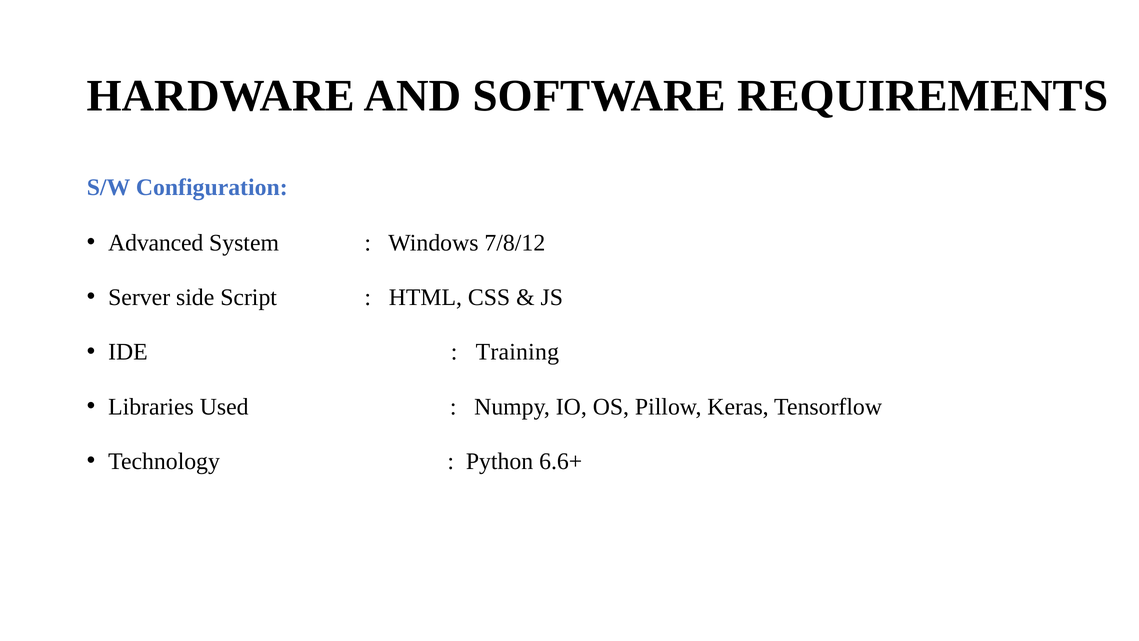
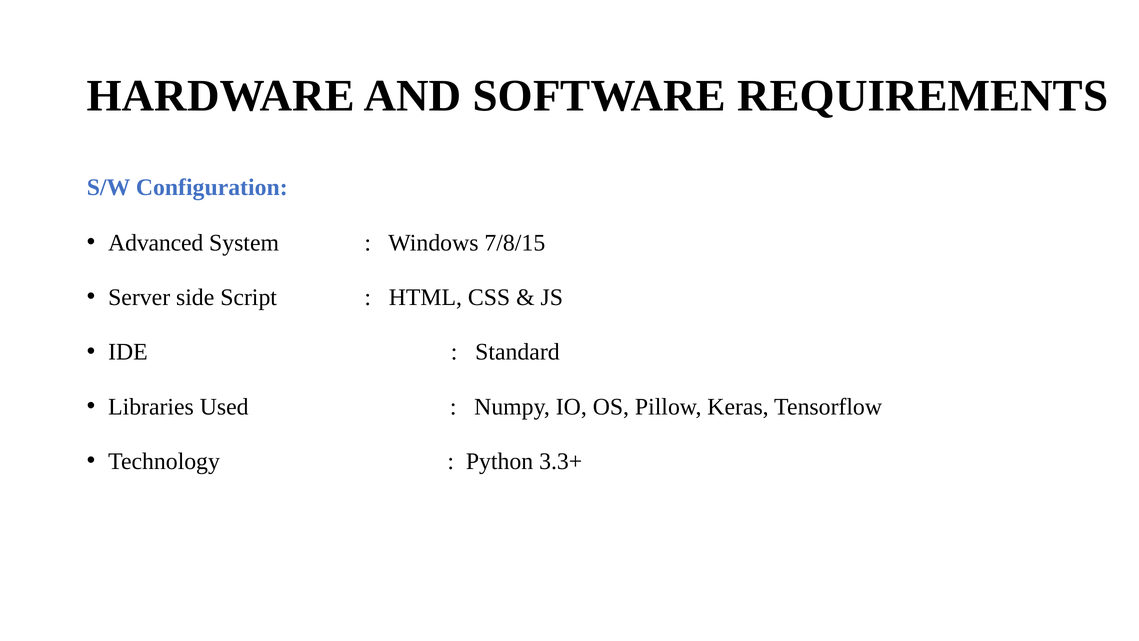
7/8/12: 7/8/12 -> 7/8/15
Training: Training -> Standard
6.6+: 6.6+ -> 3.3+
